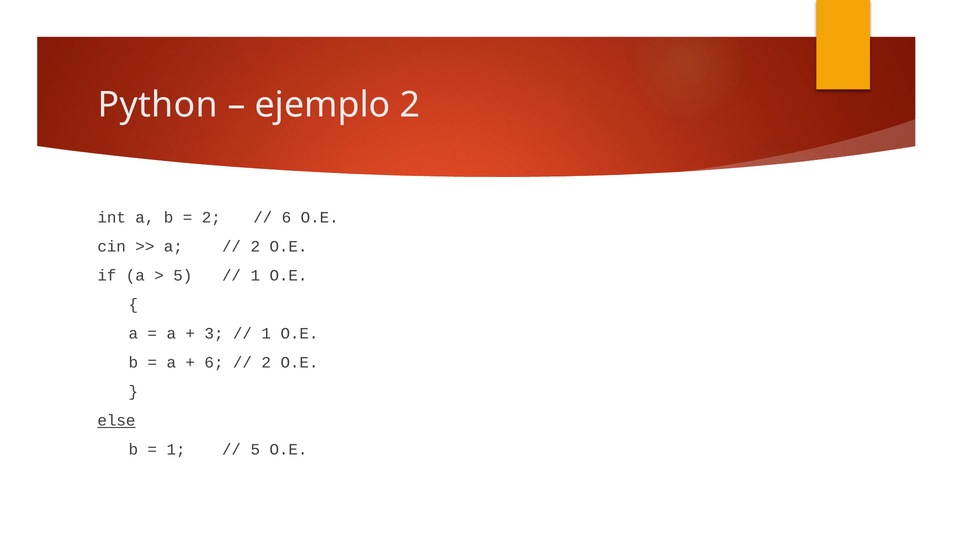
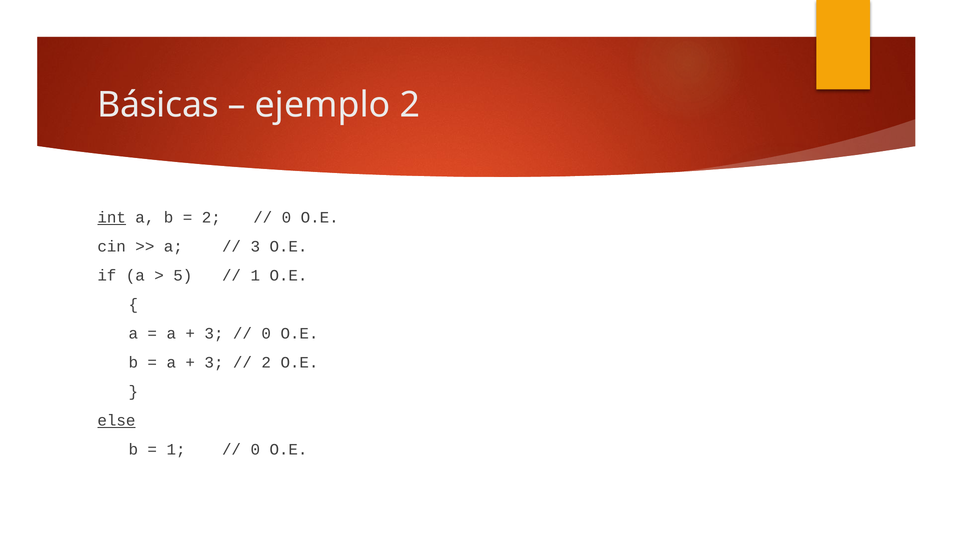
Python: Python -> Básicas
int underline: none -> present
6 at (286, 218): 6 -> 0
2 at (255, 247): 2 -> 3
1 at (266, 334): 1 -> 0
6 at (214, 363): 6 -> 3
5 at (255, 450): 5 -> 0
